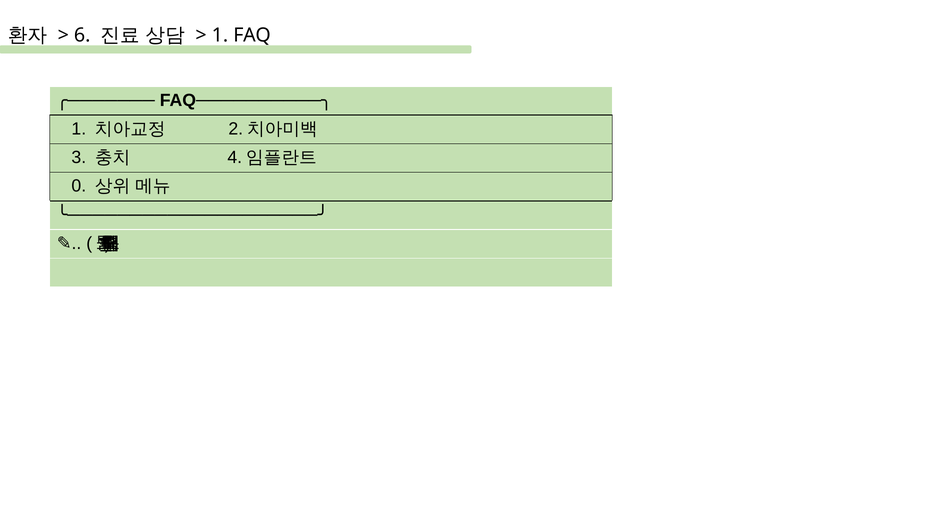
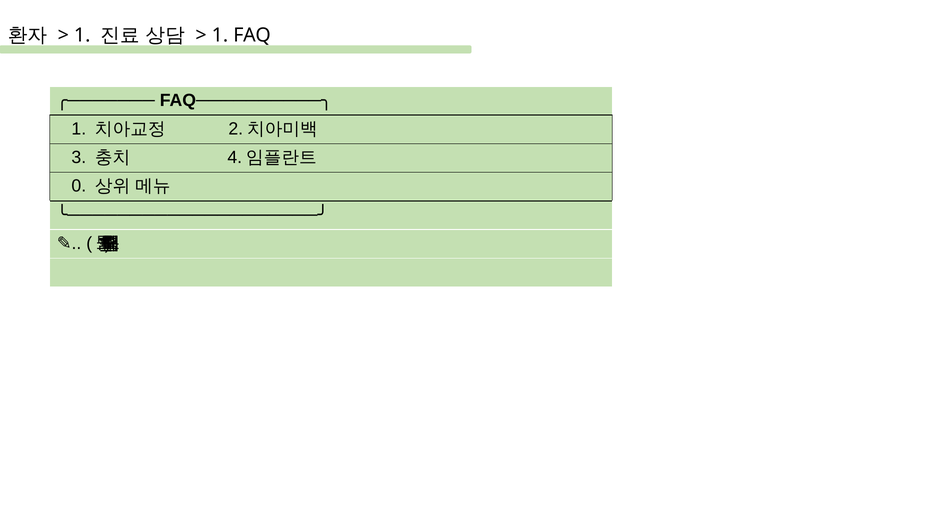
6 at (82, 35): 6 -> 1
